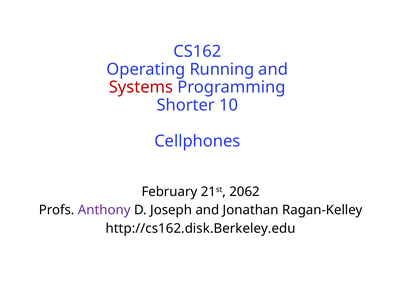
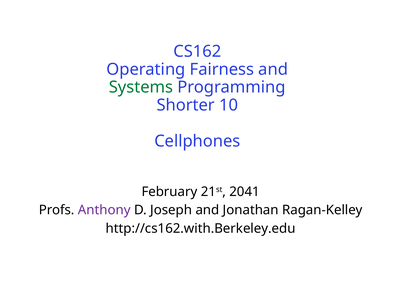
Running: Running -> Fairness
Systems colour: red -> green
2062: 2062 -> 2041
http://cs162.disk.Berkeley.edu: http://cs162.disk.Berkeley.edu -> http://cs162.with.Berkeley.edu
